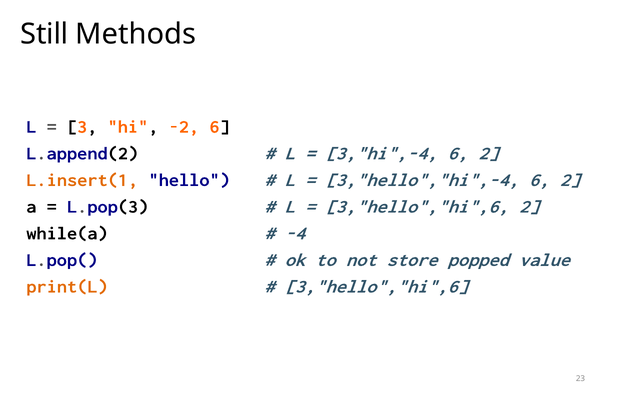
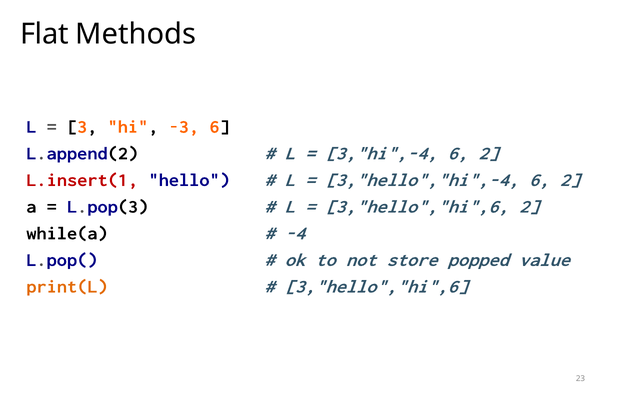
Still: Still -> Flat
-2: -2 -> -3
L.insert(1 colour: orange -> red
